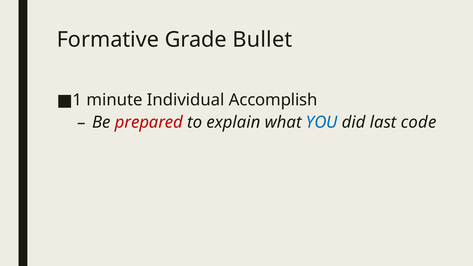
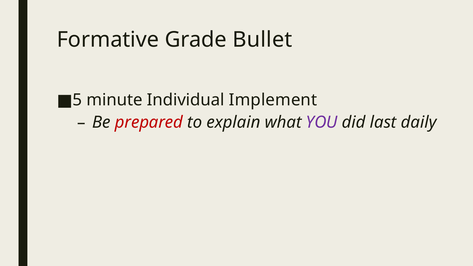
1: 1 -> 5
Accomplish: Accomplish -> Implement
YOU colour: blue -> purple
code: code -> daily
